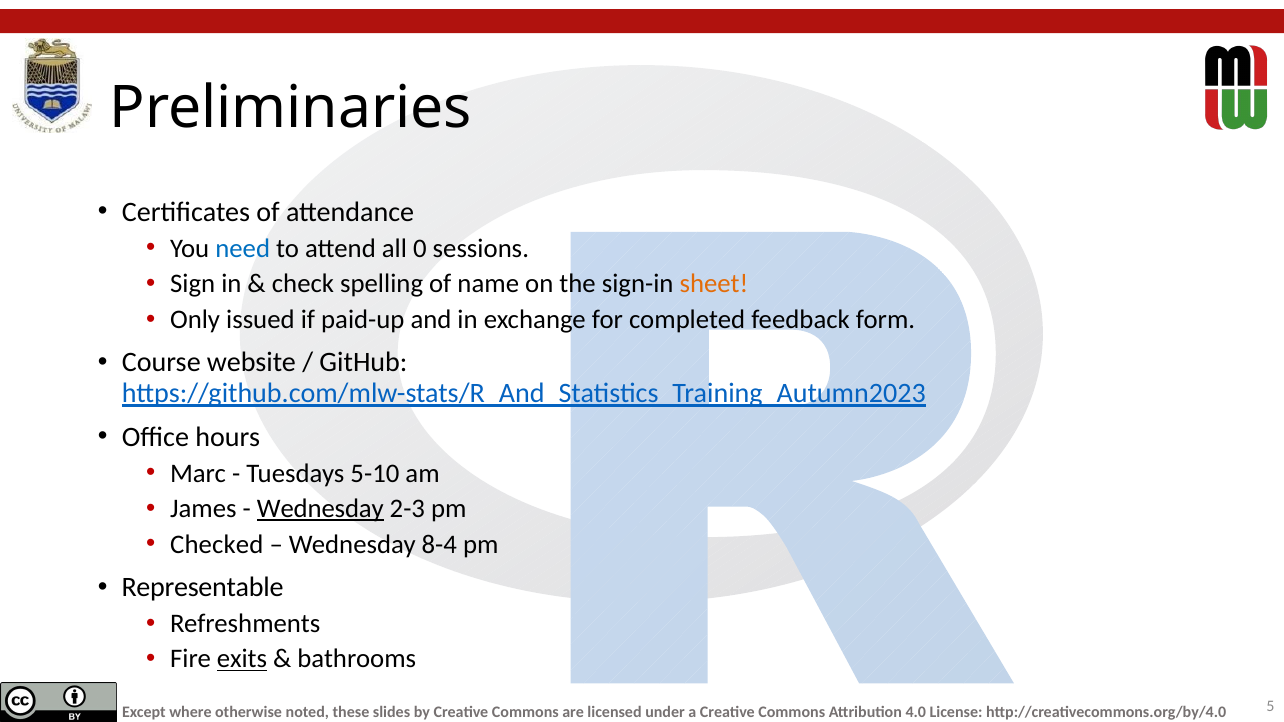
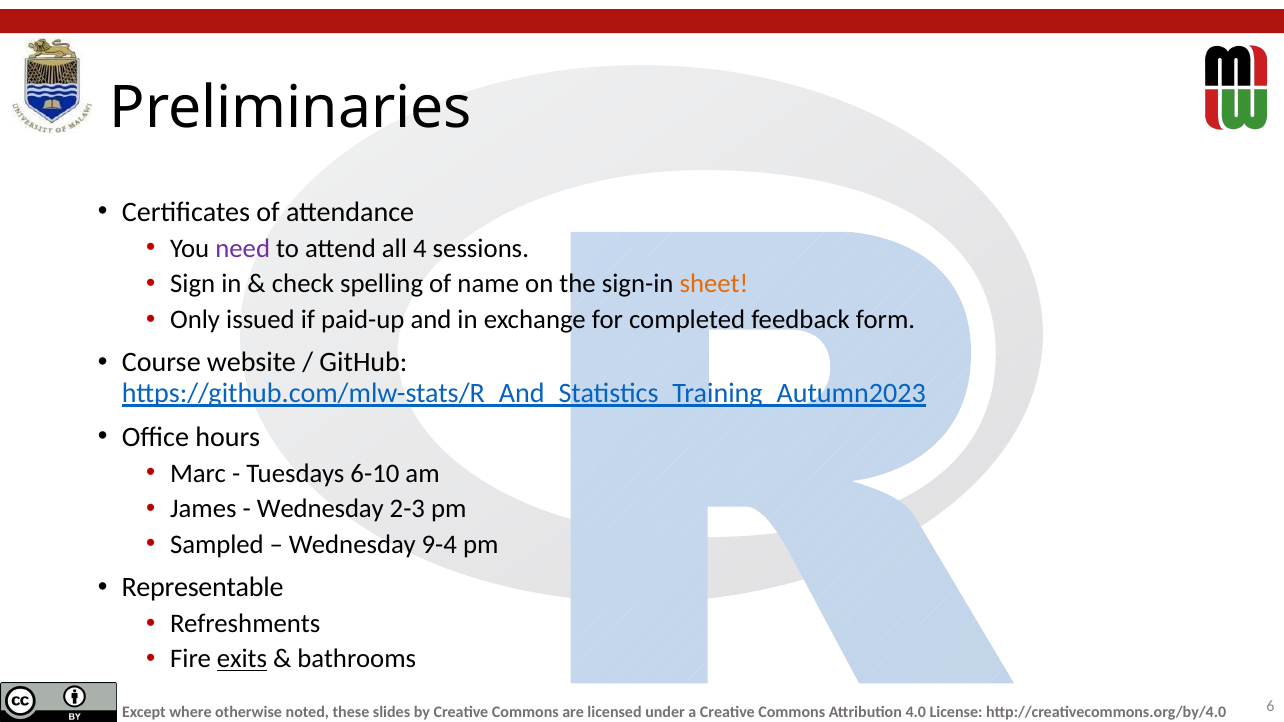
need colour: blue -> purple
0: 0 -> 4
5-10: 5-10 -> 6-10
Wednesday at (320, 509) underline: present -> none
Checked: Checked -> Sampled
8-4: 8-4 -> 9-4
5: 5 -> 6
